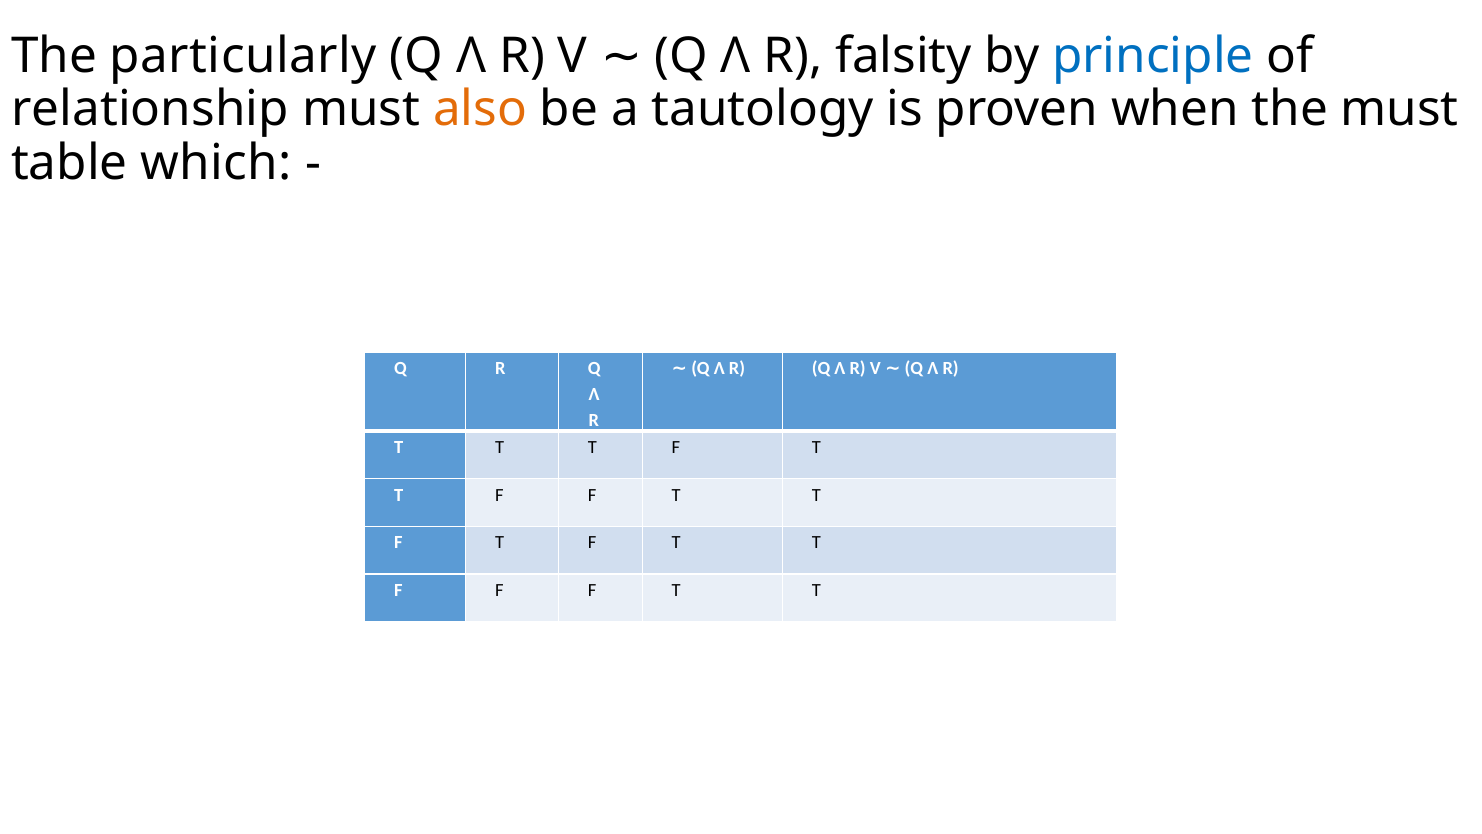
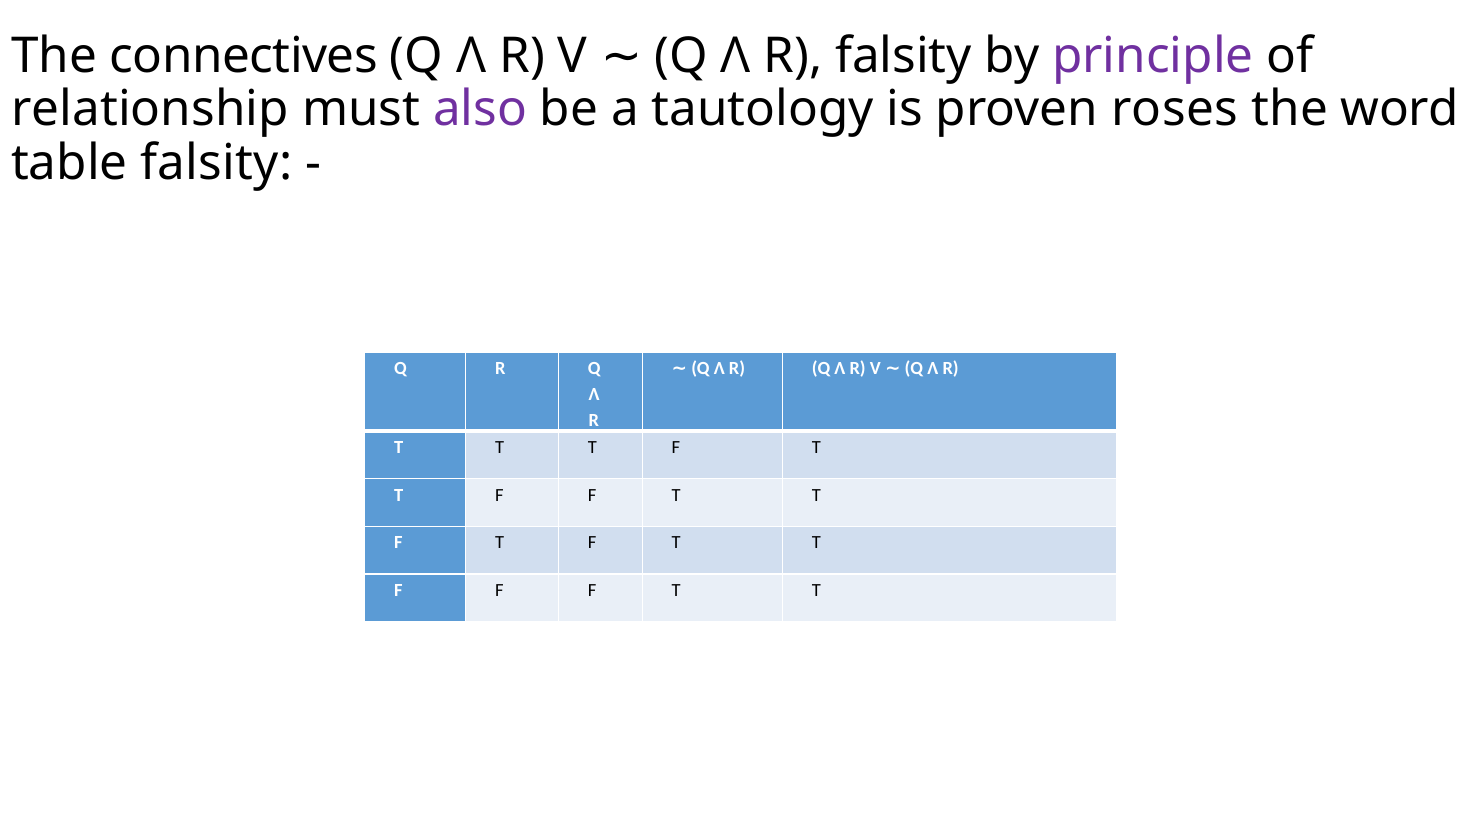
particularly: particularly -> connectives
principle colour: blue -> purple
also colour: orange -> purple
when: when -> roses
the must: must -> word
table which: which -> falsity
